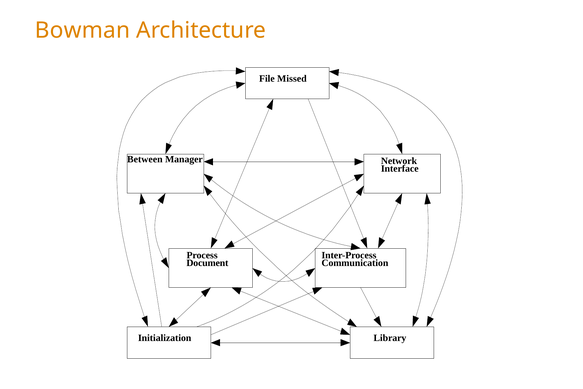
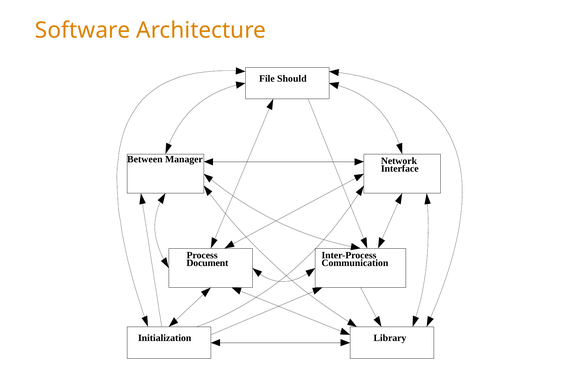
Bowman: Bowman -> Software
Missed: Missed -> Should
